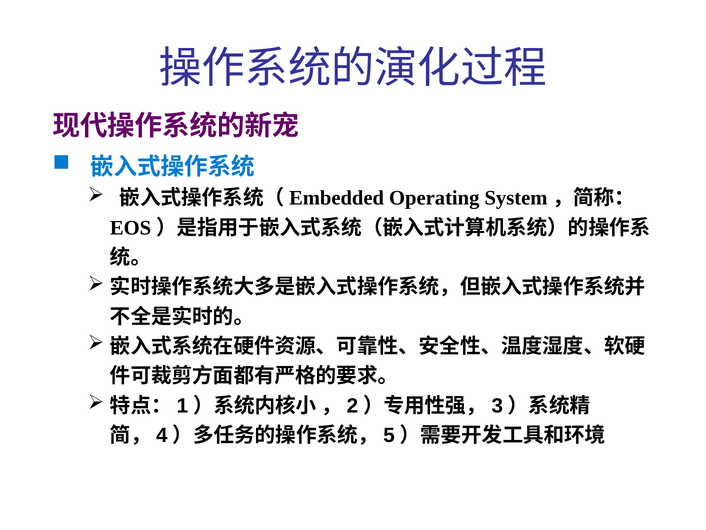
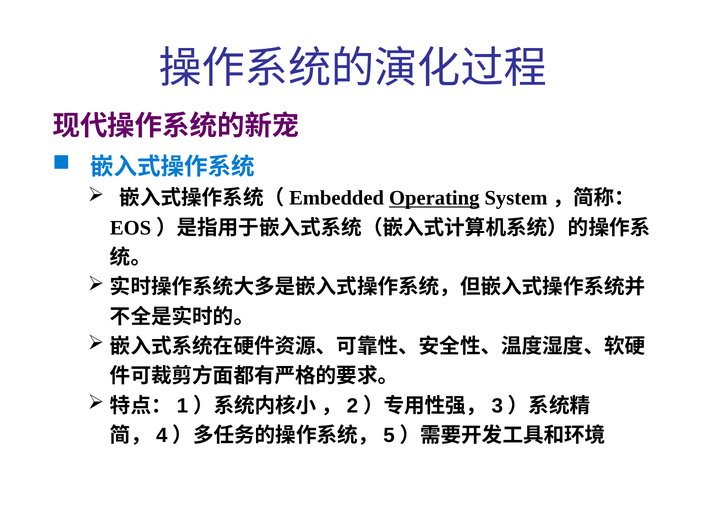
Operating underline: none -> present
